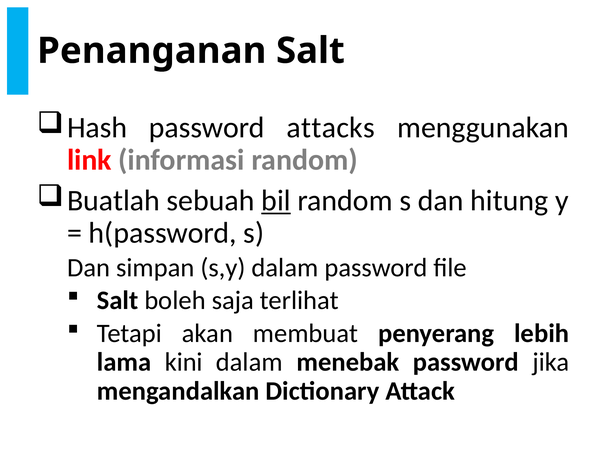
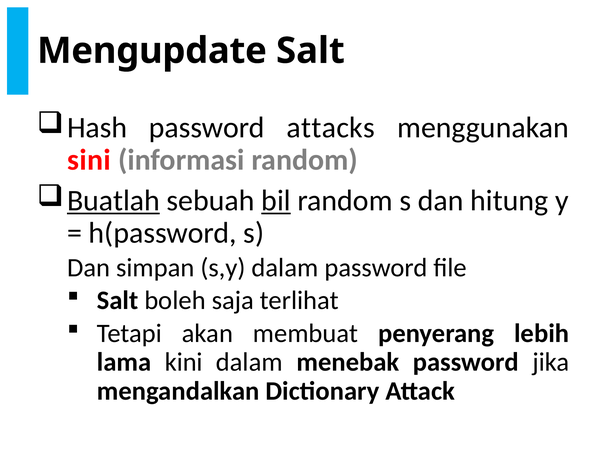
Penanganan: Penanganan -> Mengupdate
link: link -> sini
Buatlah underline: none -> present
